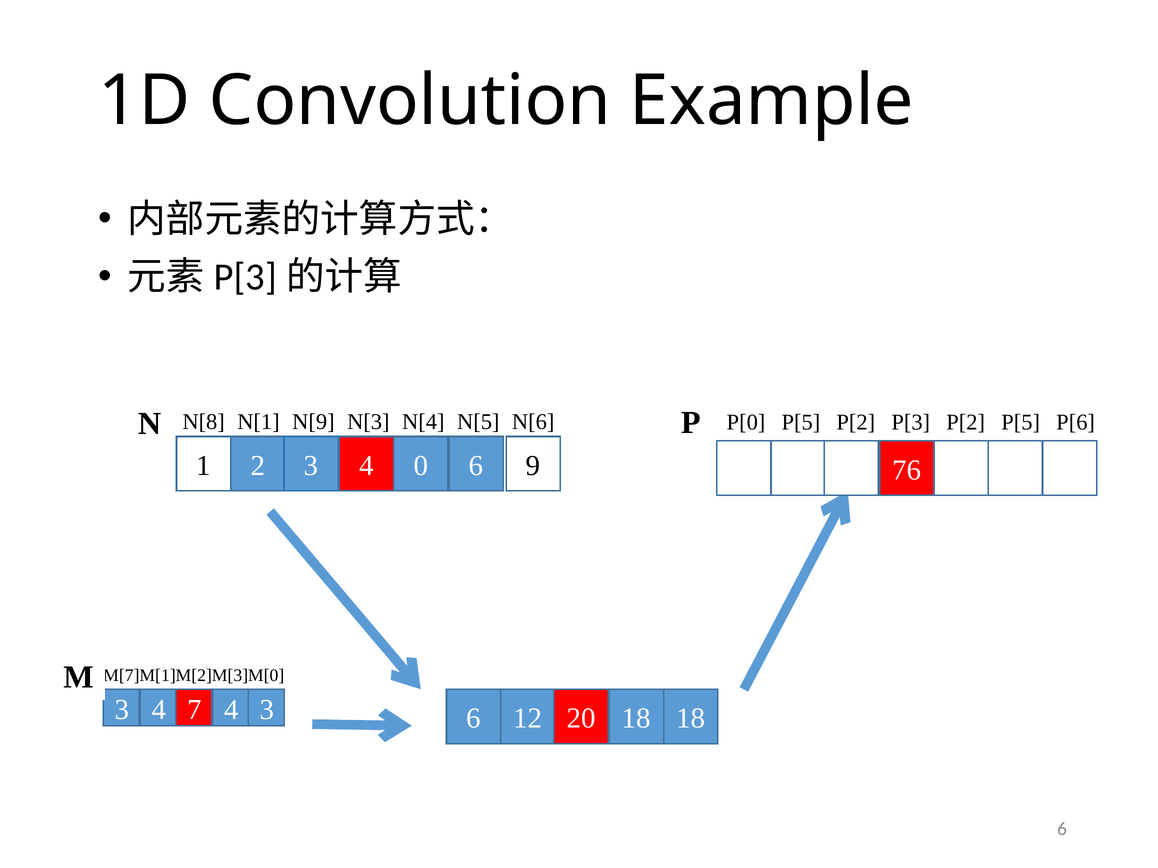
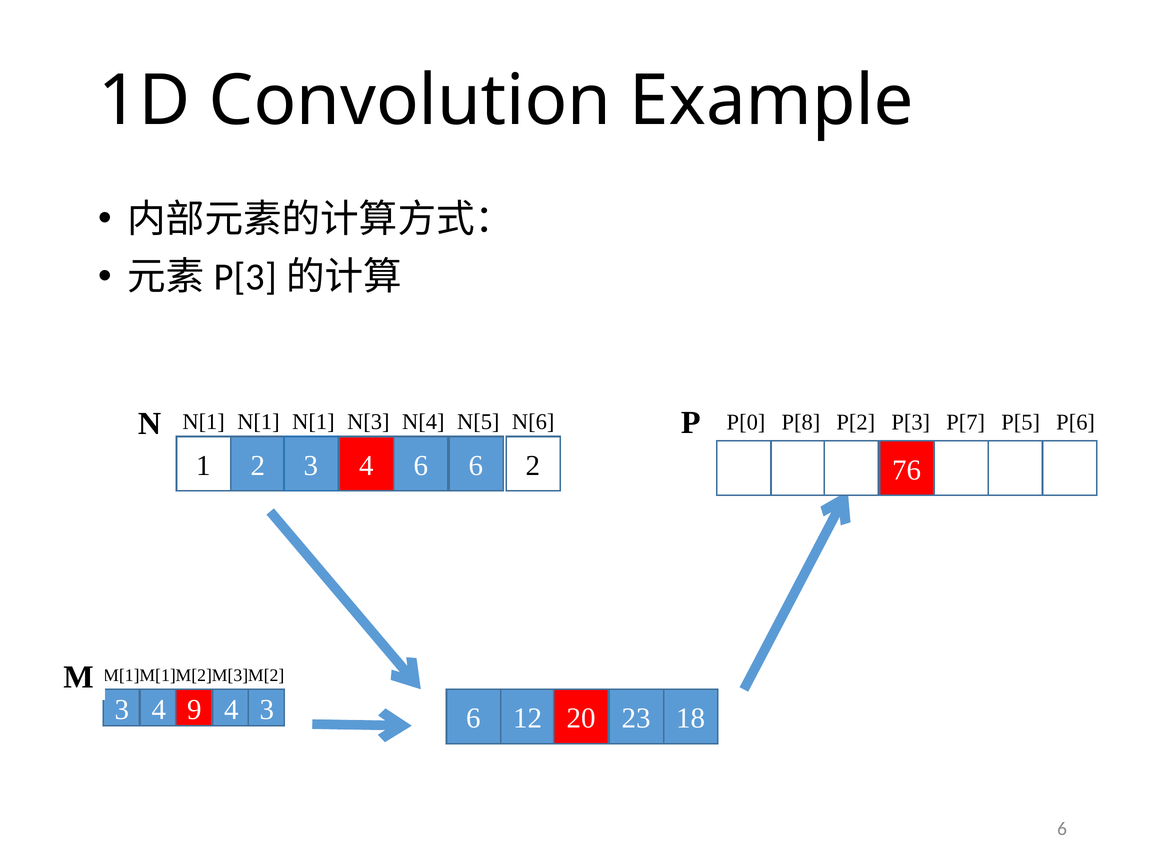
N[8 at (204, 422): N[8 -> N[1
N[1 N[9: N[9 -> N[1
P[5 at (801, 422): P[5 -> P[8
P[2 at (966, 422): P[2 -> P[7
4 0: 0 -> 6
6 9: 9 -> 2
M[7: M[7 -> M[1
M[0: M[0 -> M[2
7: 7 -> 9
20 18: 18 -> 23
